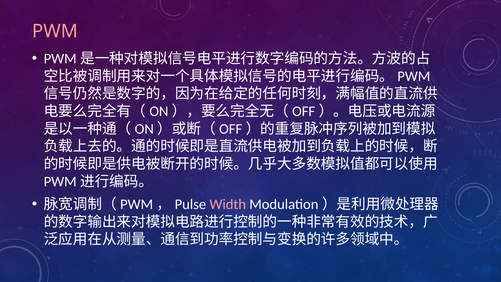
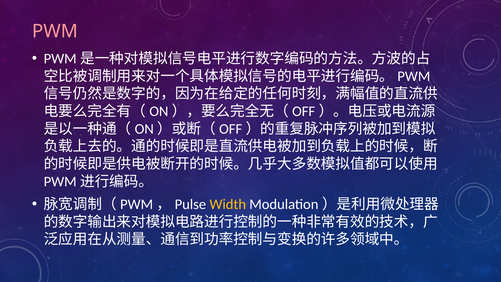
Width colour: pink -> yellow
